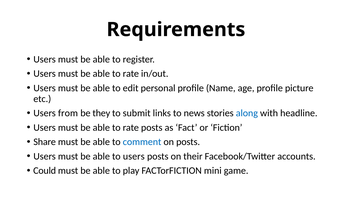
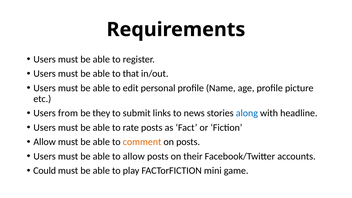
rate at (131, 74): rate -> that
Share at (45, 142): Share -> Allow
comment colour: blue -> orange
to users: users -> allow
